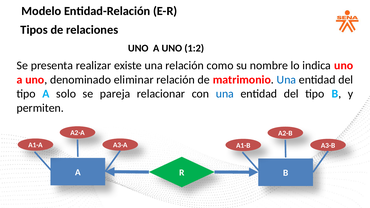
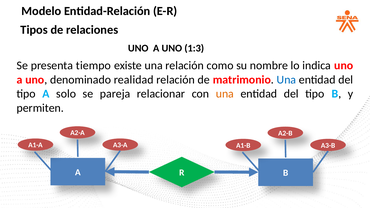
1:2: 1:2 -> 1:3
realizar: realizar -> tiempo
eliminar: eliminar -> realidad
una at (225, 94) colour: blue -> orange
